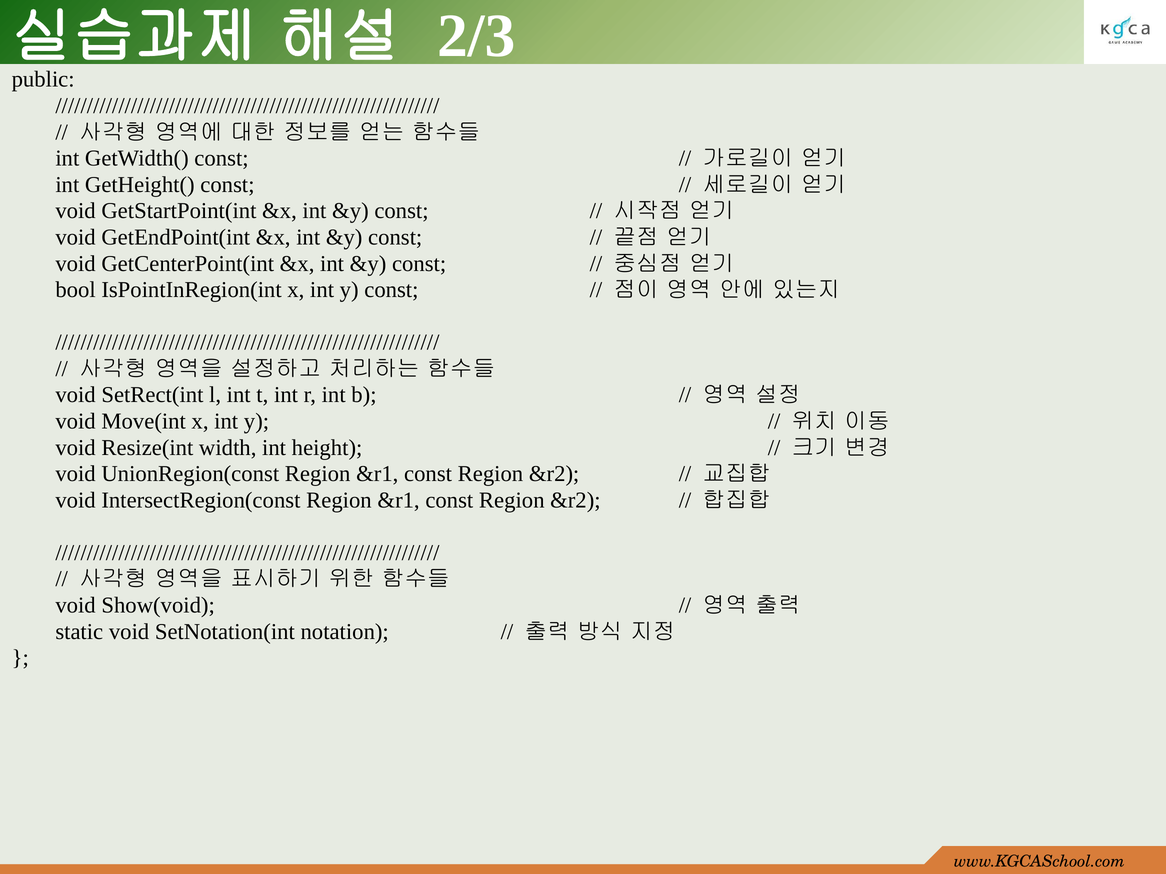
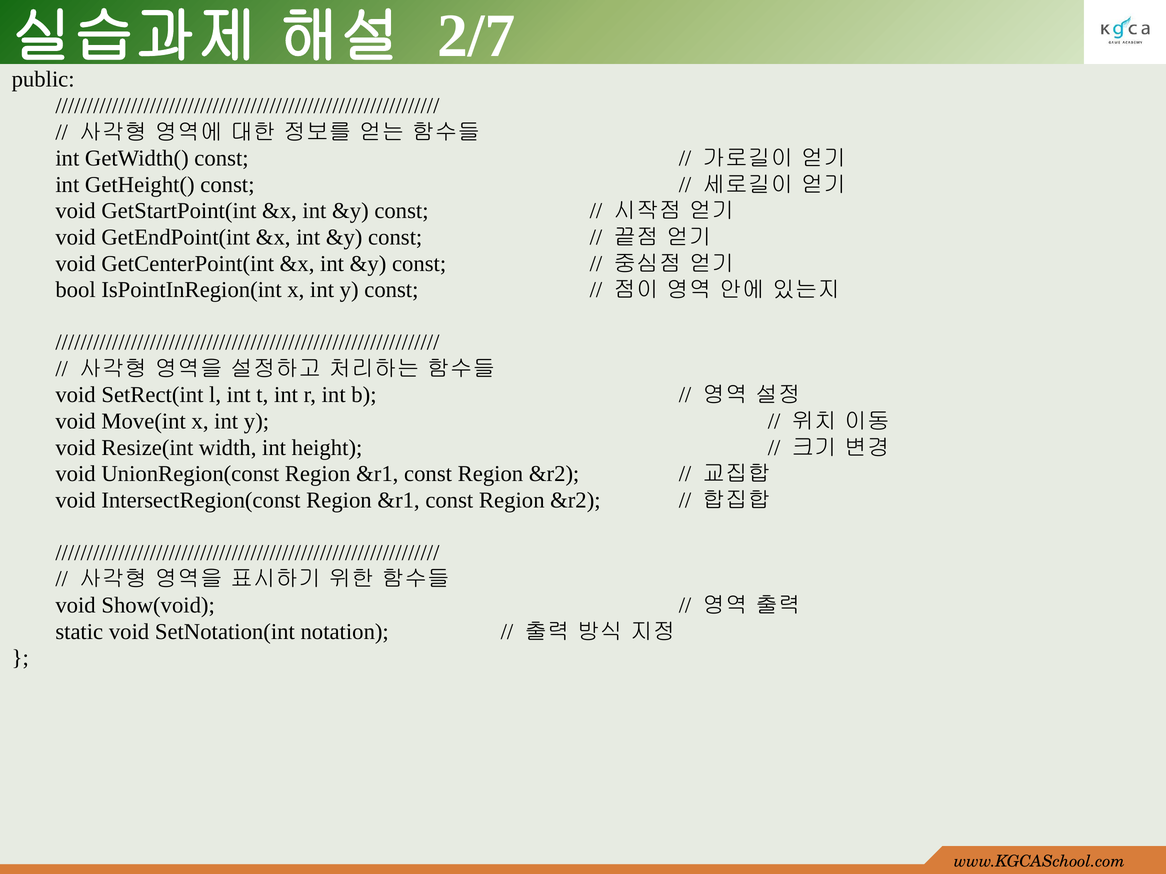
2/3: 2/3 -> 2/7
